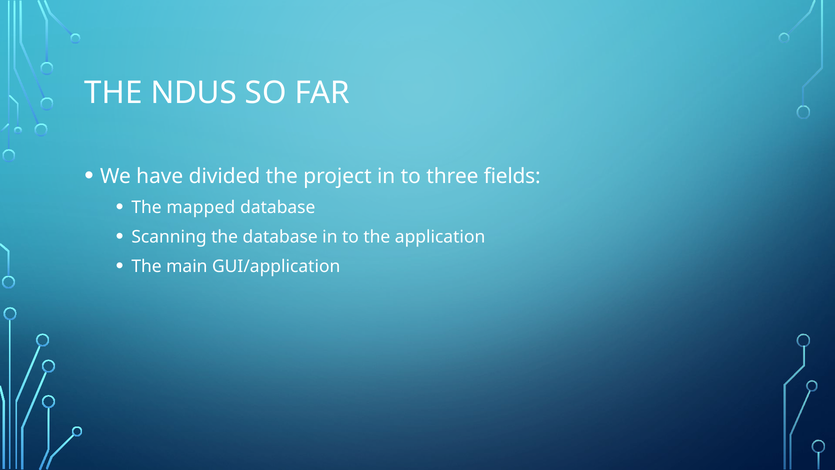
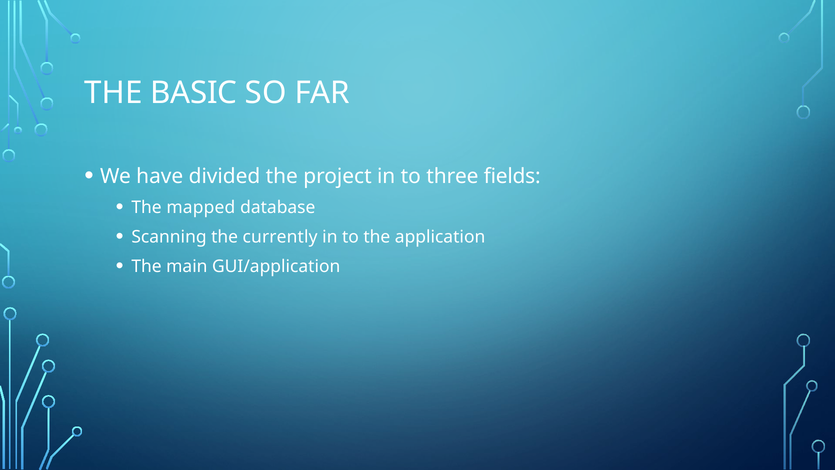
NDUS: NDUS -> BASIC
the database: database -> currently
